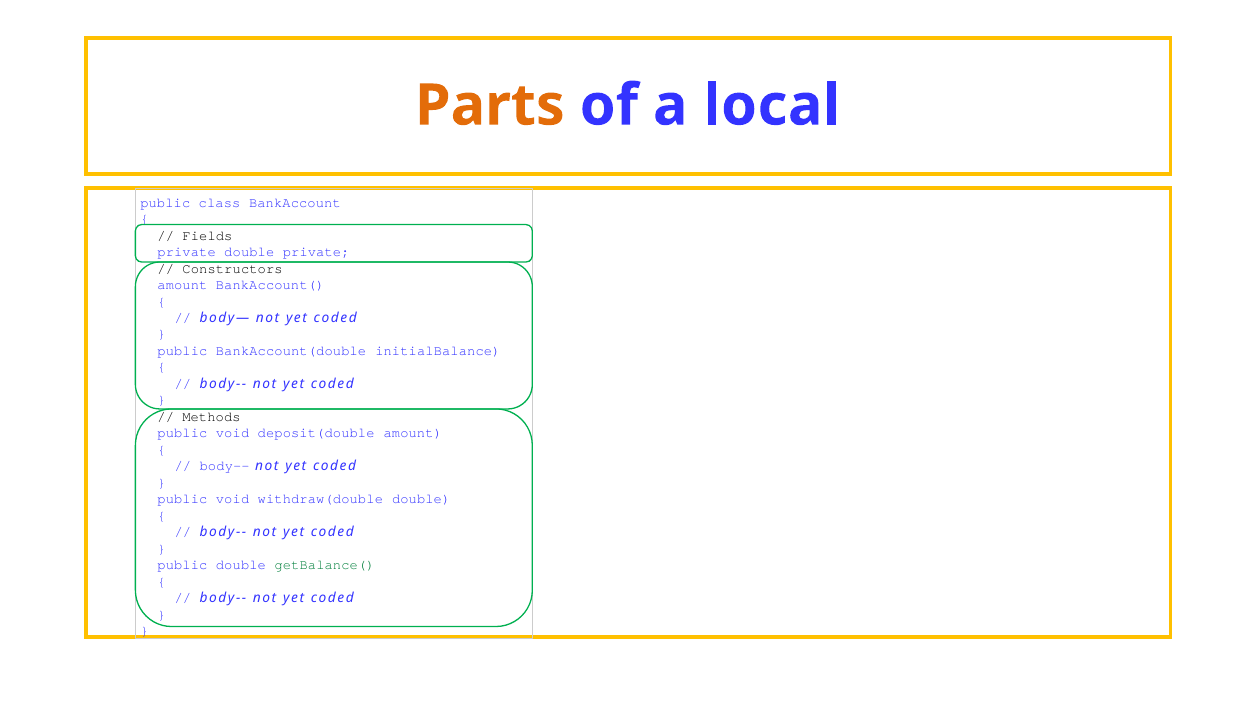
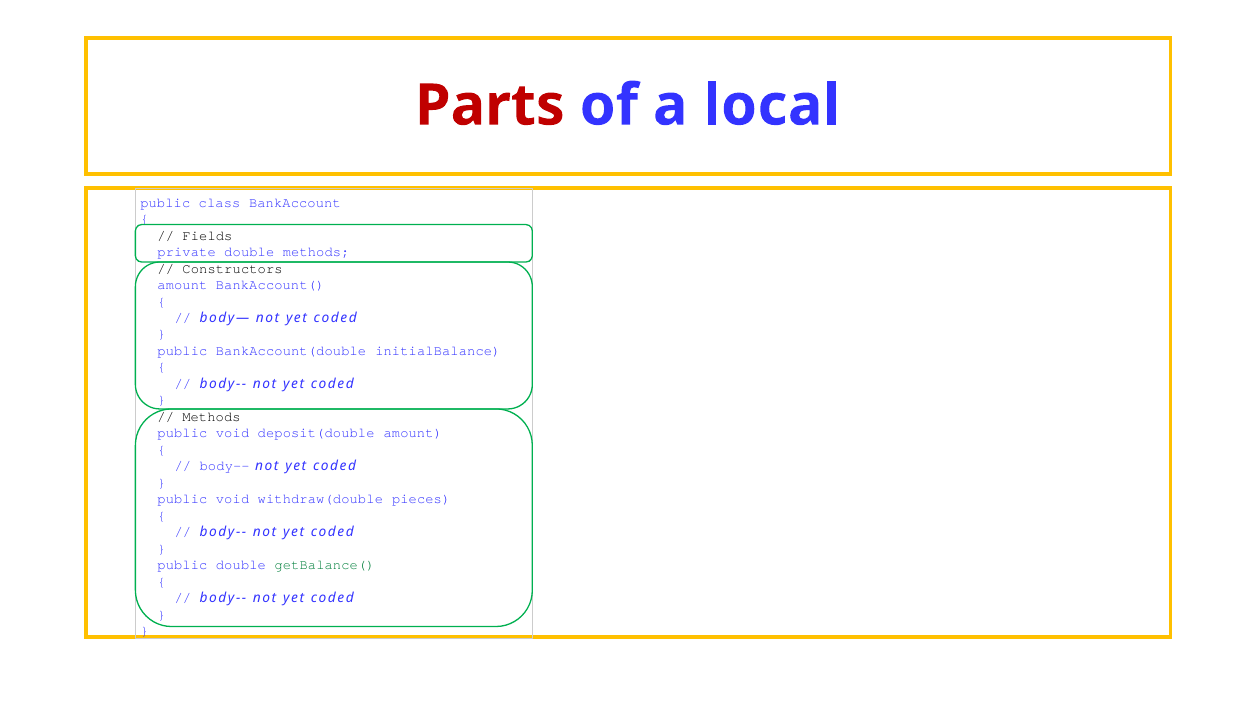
Parts colour: orange -> red
double private: private -> methods
withdraw(double double: double -> pieces
